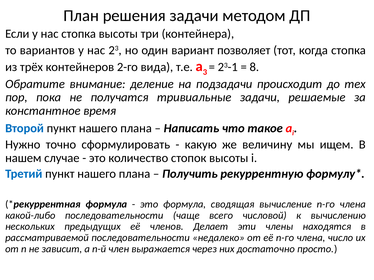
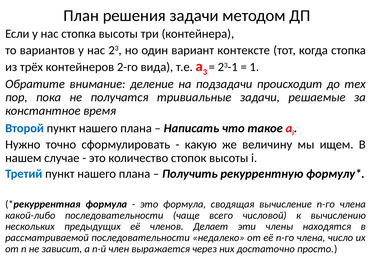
позволяет: позволяет -> контексте
8: 8 -> 1
